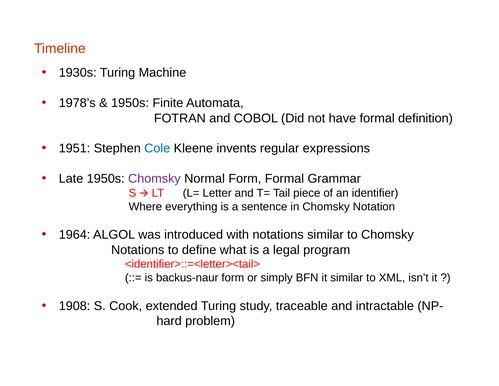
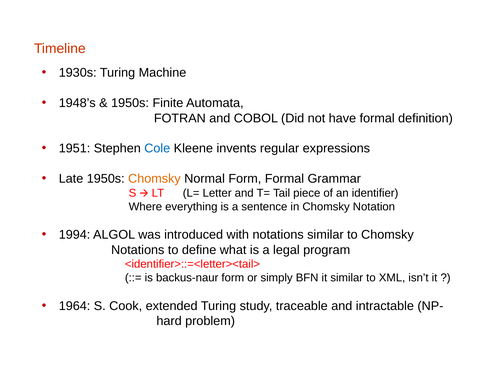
1978’s: 1978’s -> 1948’s
Chomsky at (154, 179) colour: purple -> orange
1964: 1964 -> 1994
1908: 1908 -> 1964
